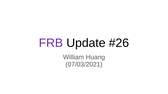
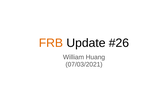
FRB colour: purple -> orange
